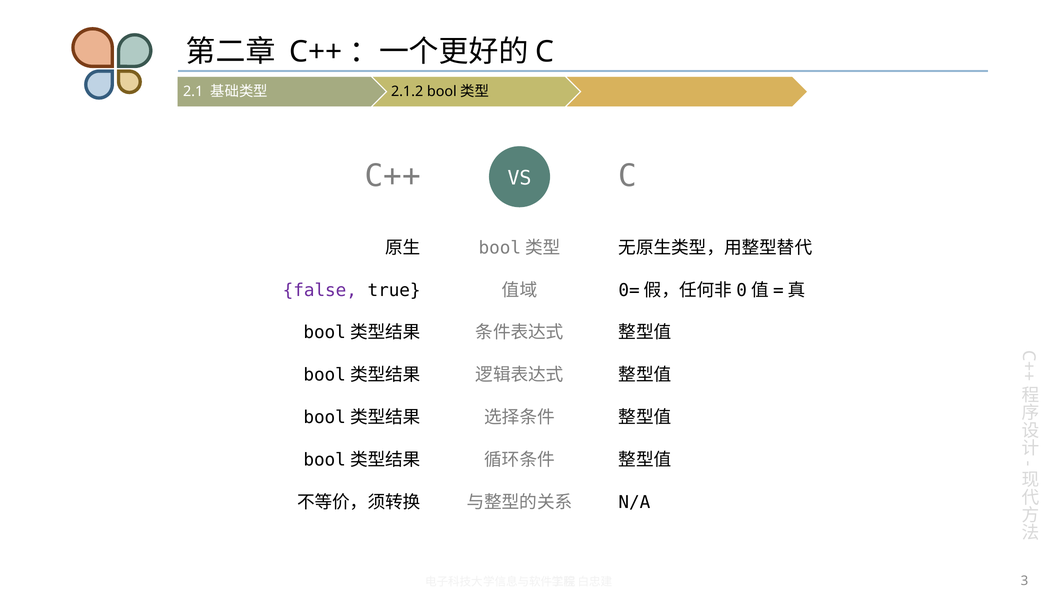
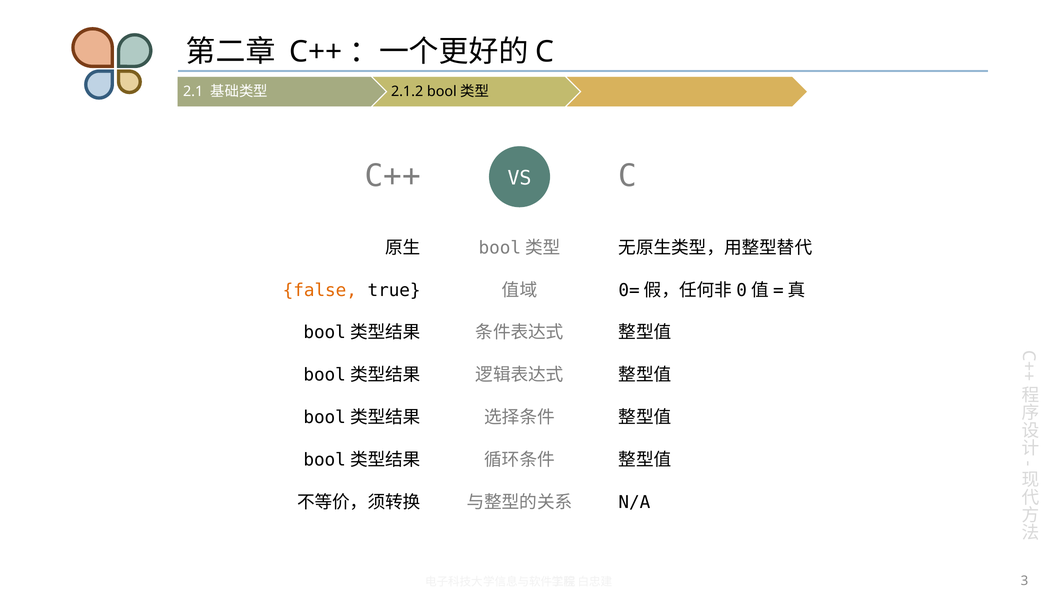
false colour: purple -> orange
